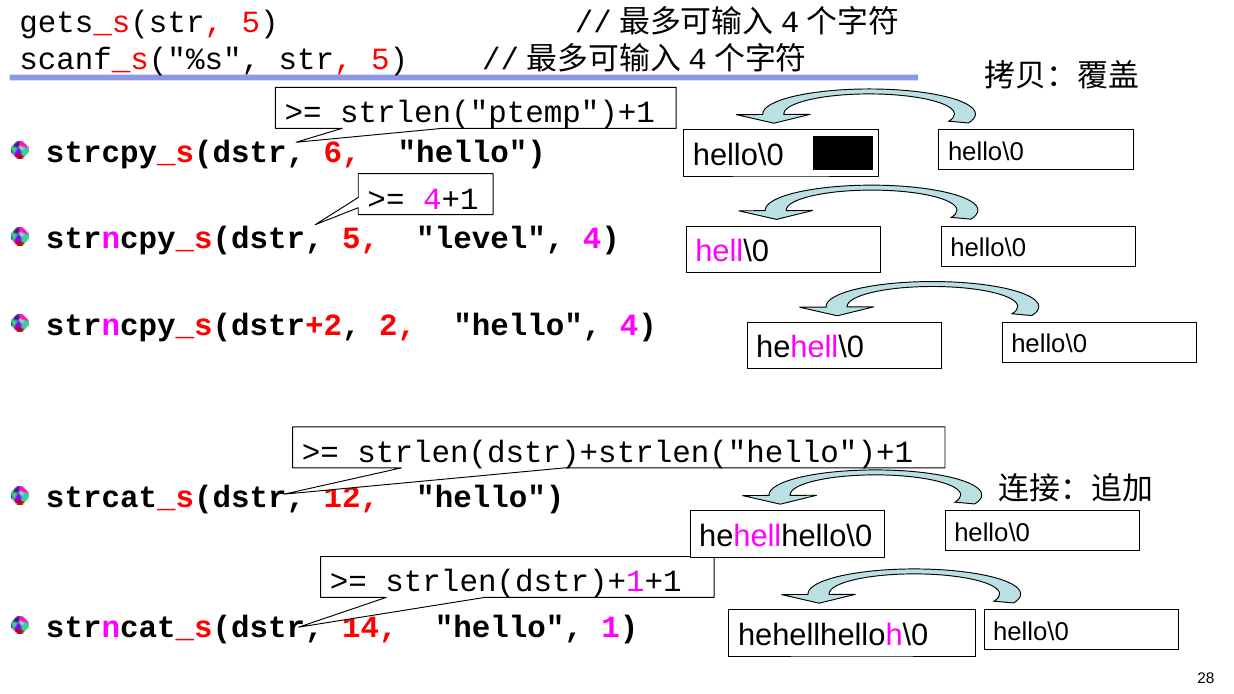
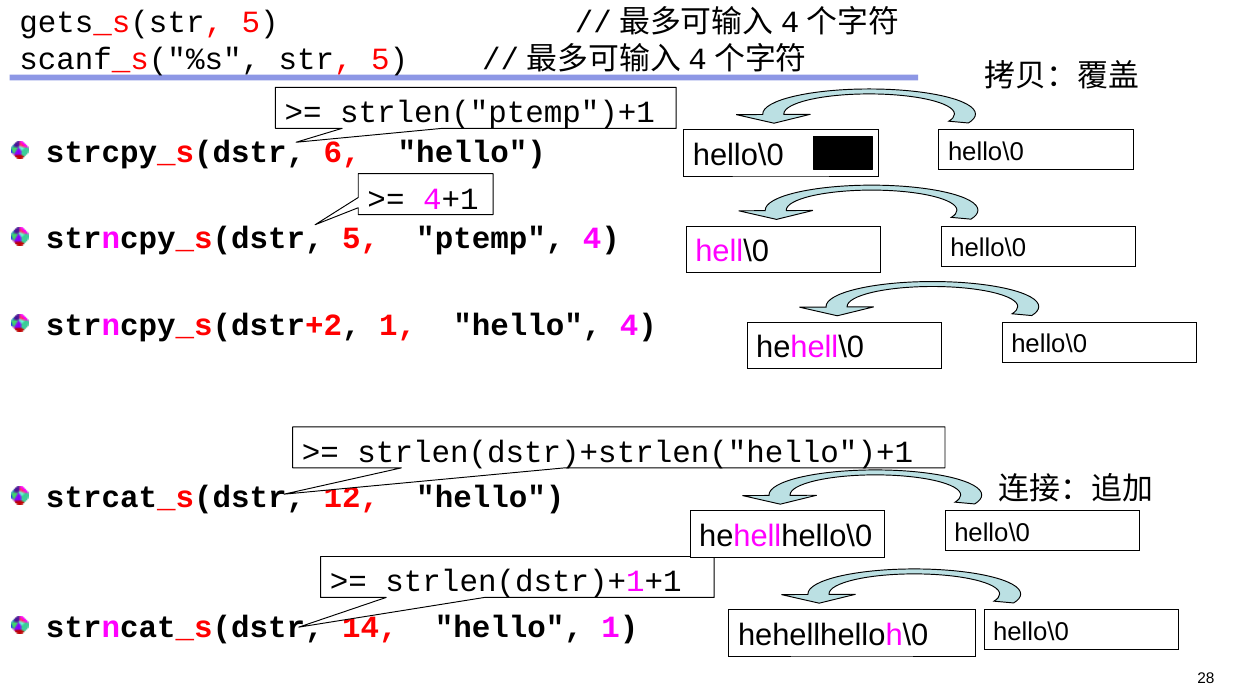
level: level -> ptemp
strncpy_s(dstr+2 2: 2 -> 1
